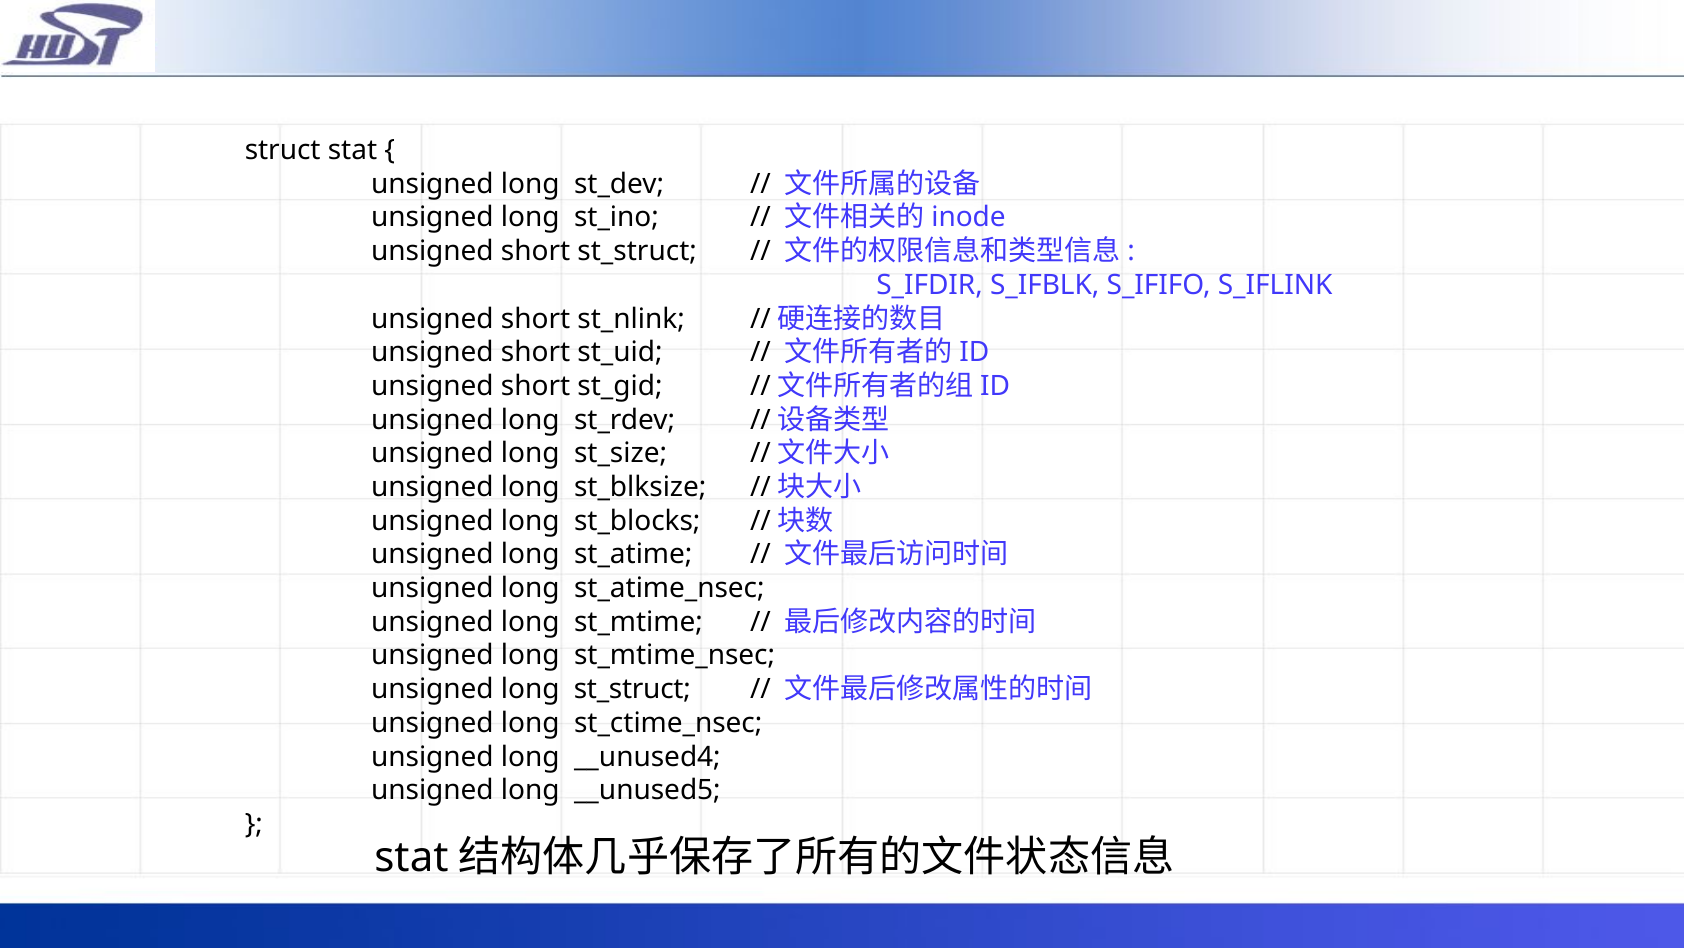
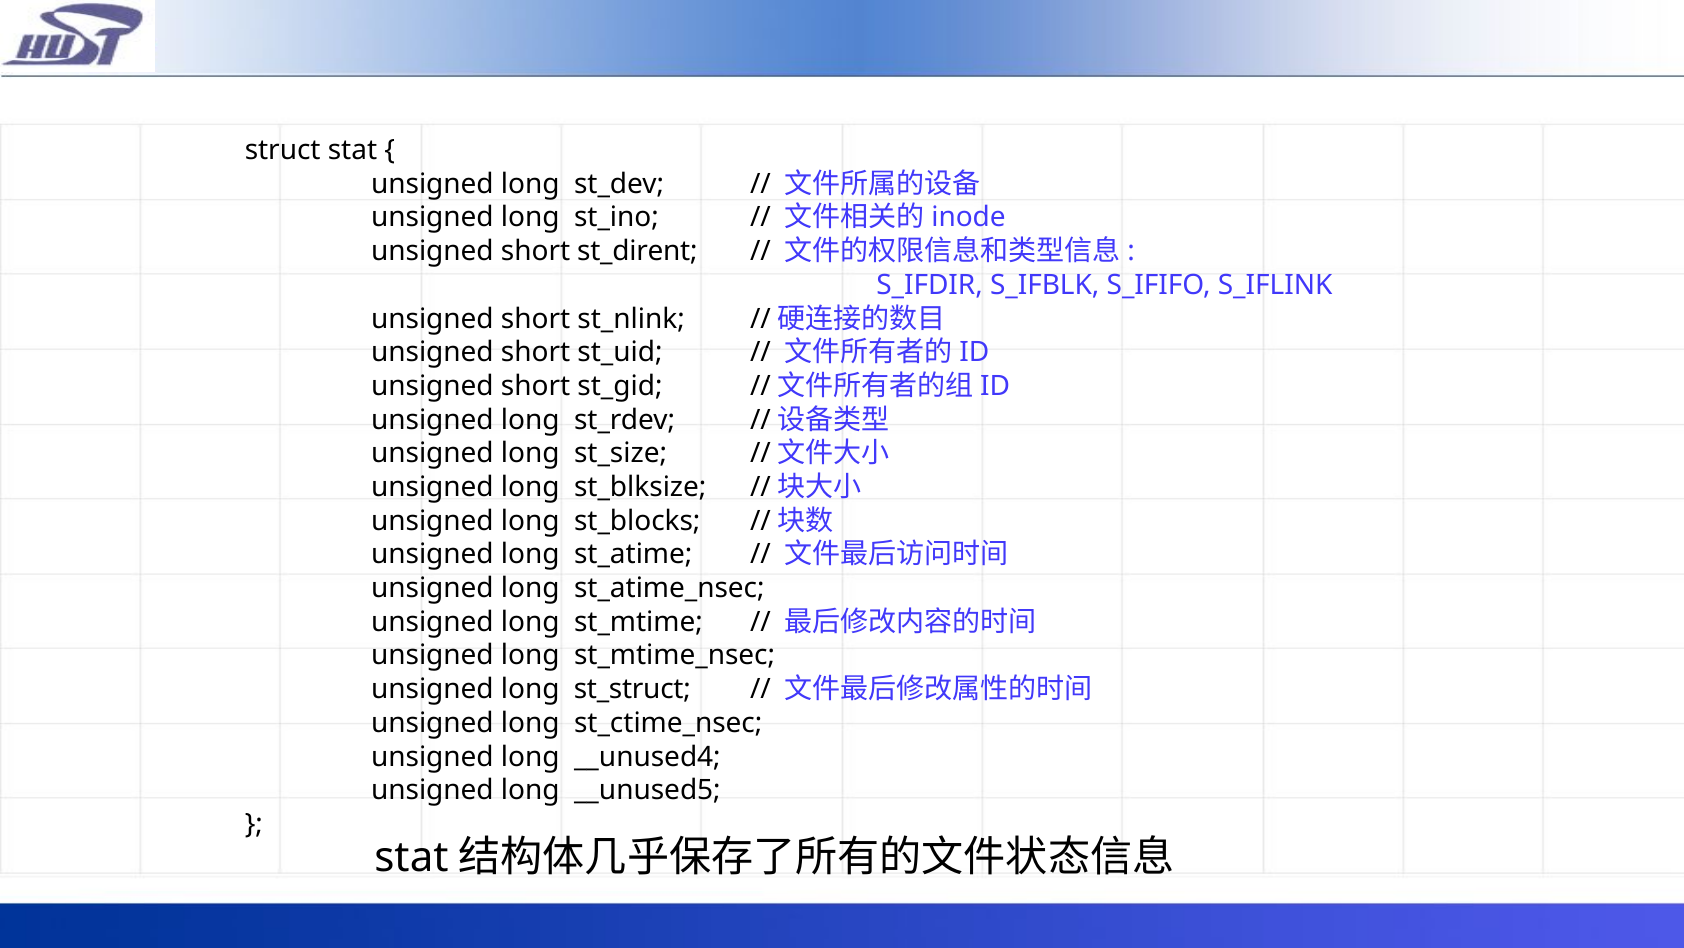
short st_struct: st_struct -> st_dirent
